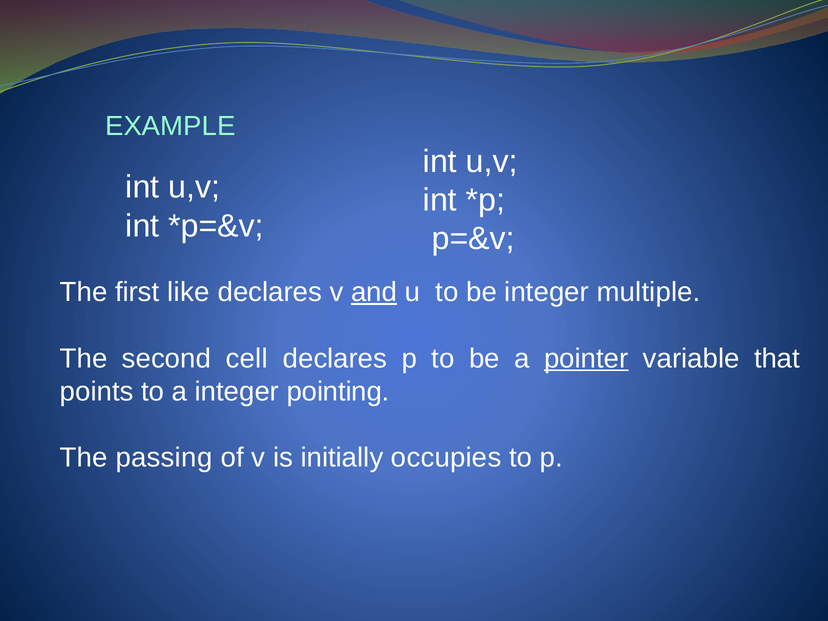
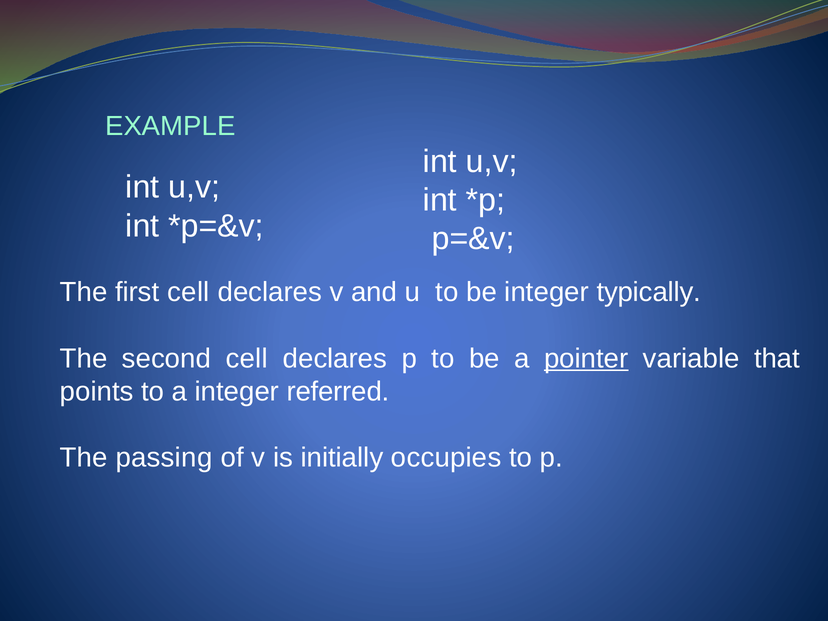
first like: like -> cell
and underline: present -> none
multiple: multiple -> typically
pointing: pointing -> referred
